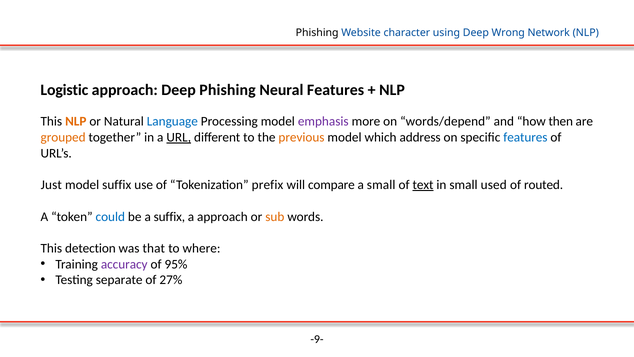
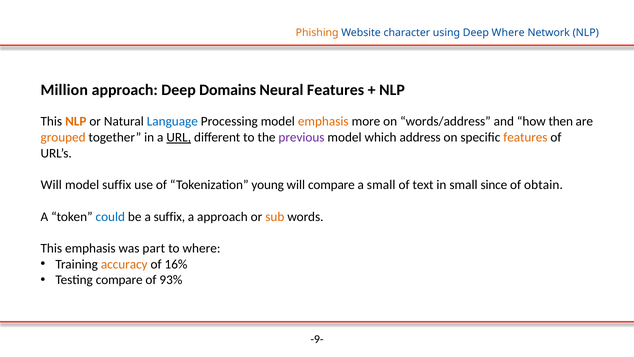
Phishing at (317, 33) colour: black -> orange
Deep Wrong: Wrong -> Where
Logistic: Logistic -> Million
Deep Phishing: Phishing -> Domains
emphasis at (323, 121) colour: purple -> orange
words/depend: words/depend -> words/address
previous colour: orange -> purple
features at (525, 137) colour: blue -> orange
Just at (51, 185): Just -> Will
prefix: prefix -> young
text underline: present -> none
used: used -> since
routed: routed -> obtain
This detection: detection -> emphasis
that: that -> part
accuracy colour: purple -> orange
95%: 95% -> 16%
Testing separate: separate -> compare
27%: 27% -> 93%
